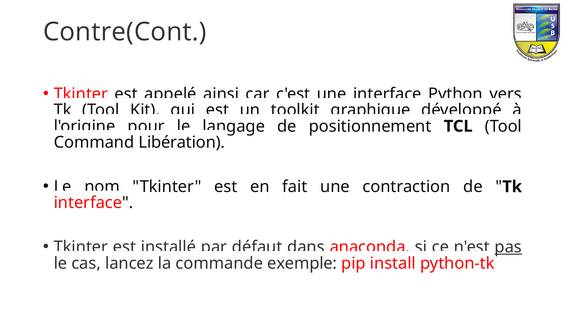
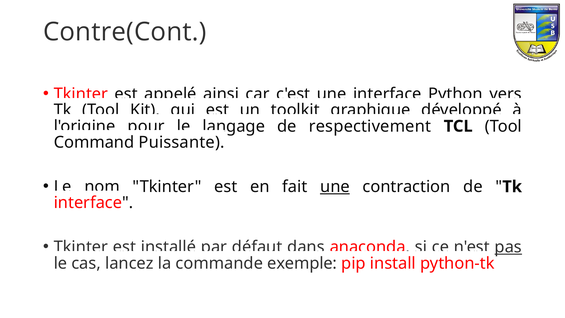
positionnement: positionnement -> respectivement
Libération: Libération -> Puissante
une at (335, 187) underline: none -> present
